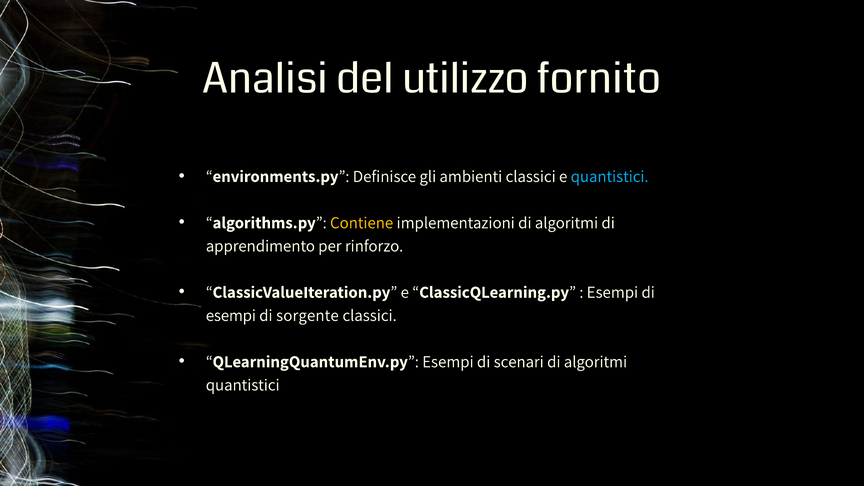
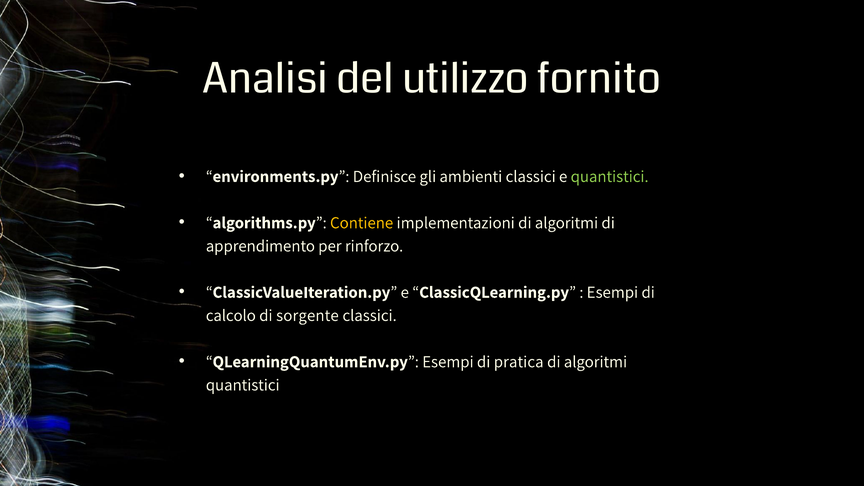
quantistici at (610, 176) colour: light blue -> light green
esempi at (231, 315): esempi -> calcolo
scenari: scenari -> pratica
